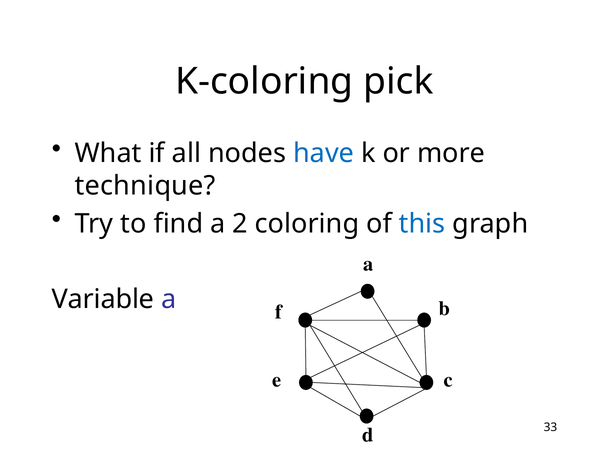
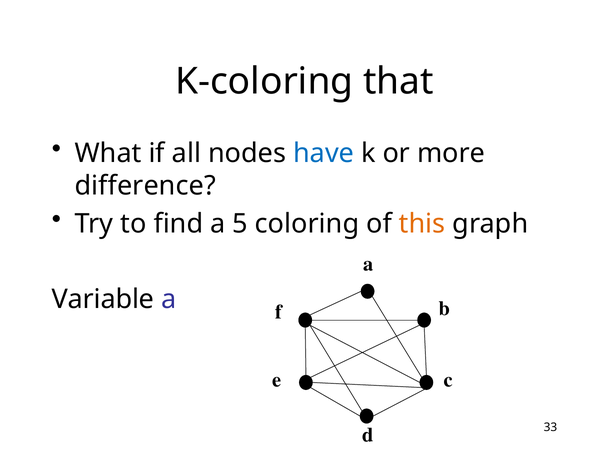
pick: pick -> that
technique: technique -> difference
2: 2 -> 5
this colour: blue -> orange
